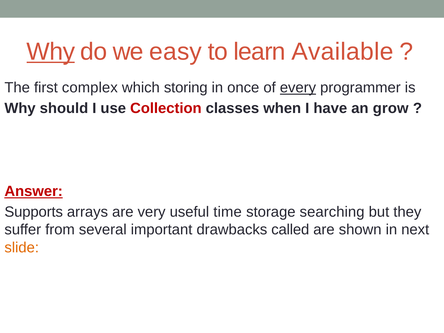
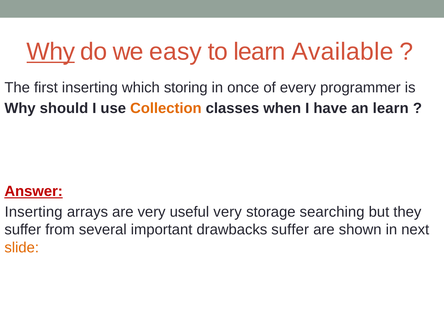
first complex: complex -> inserting
every underline: present -> none
Collection colour: red -> orange
an grow: grow -> learn
Supports at (34, 212): Supports -> Inserting
useful time: time -> very
drawbacks called: called -> suffer
